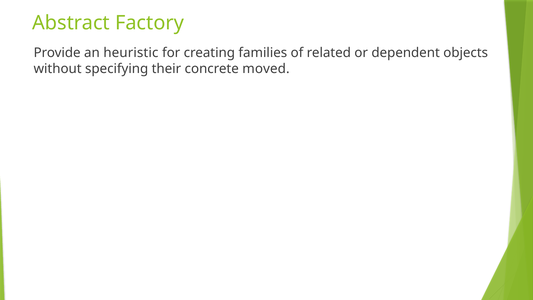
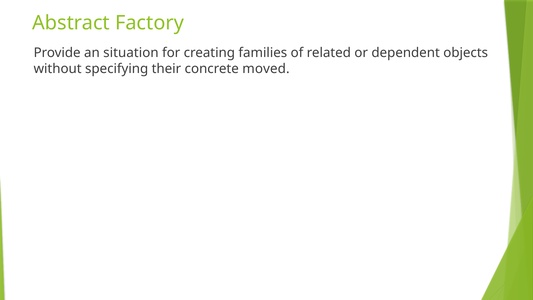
heuristic: heuristic -> situation
